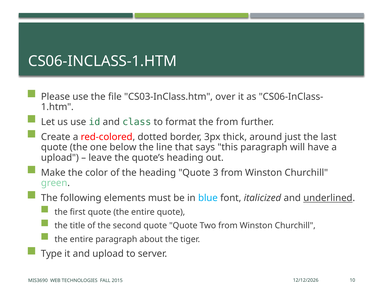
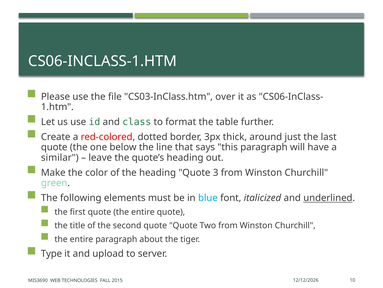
the from: from -> table
upload at (60, 157): upload -> similar
